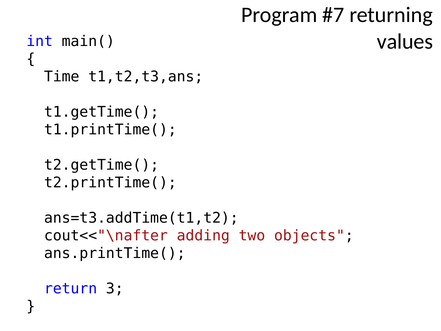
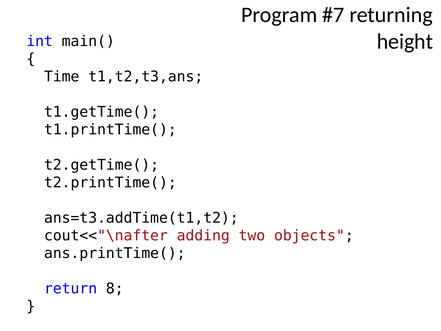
values: values -> height
3: 3 -> 8
